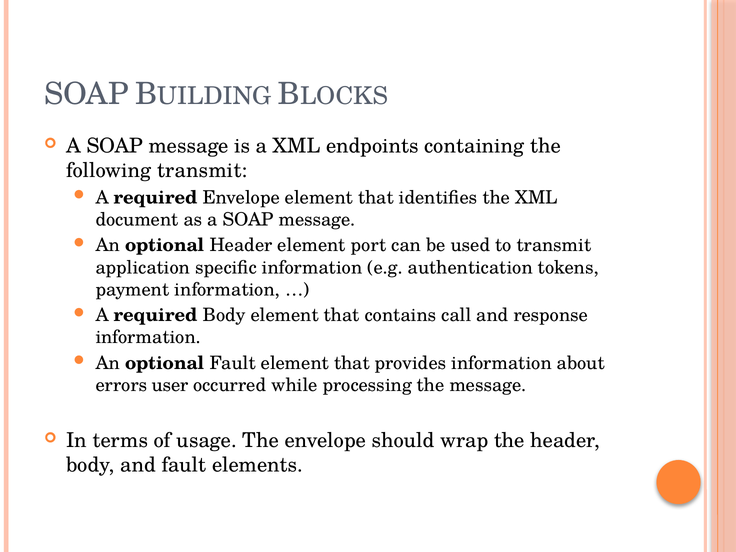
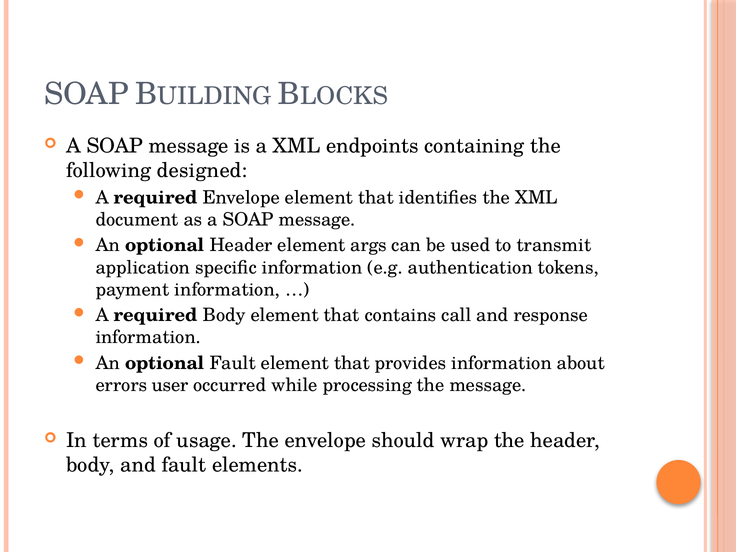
following transmit: transmit -> designed
port: port -> args
